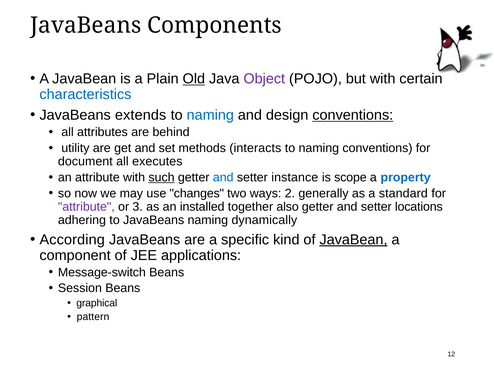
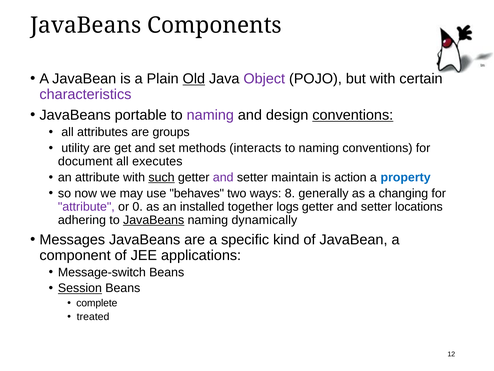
characteristics colour: blue -> purple
extends: extends -> portable
naming at (210, 115) colour: blue -> purple
behind: behind -> groups
and at (223, 177) colour: blue -> purple
instance: instance -> maintain
scope: scope -> action
changes: changes -> behaves
2: 2 -> 8
standard: standard -> changing
3: 3 -> 0
also: also -> logs
JavaBeans at (154, 220) underline: none -> present
According: According -> Messages
JavaBean at (353, 239) underline: present -> none
Session underline: none -> present
graphical: graphical -> complete
pattern: pattern -> treated
